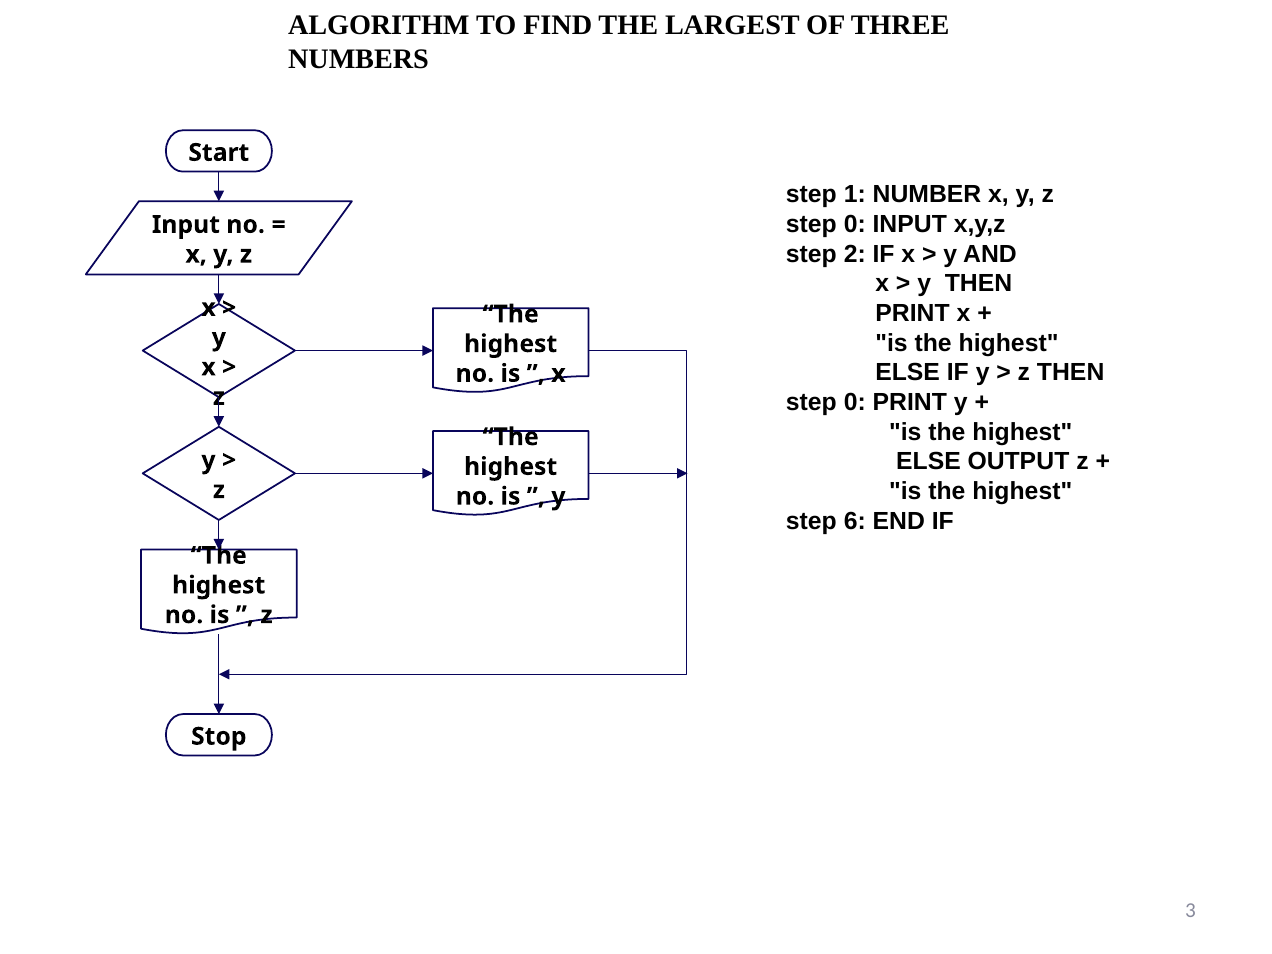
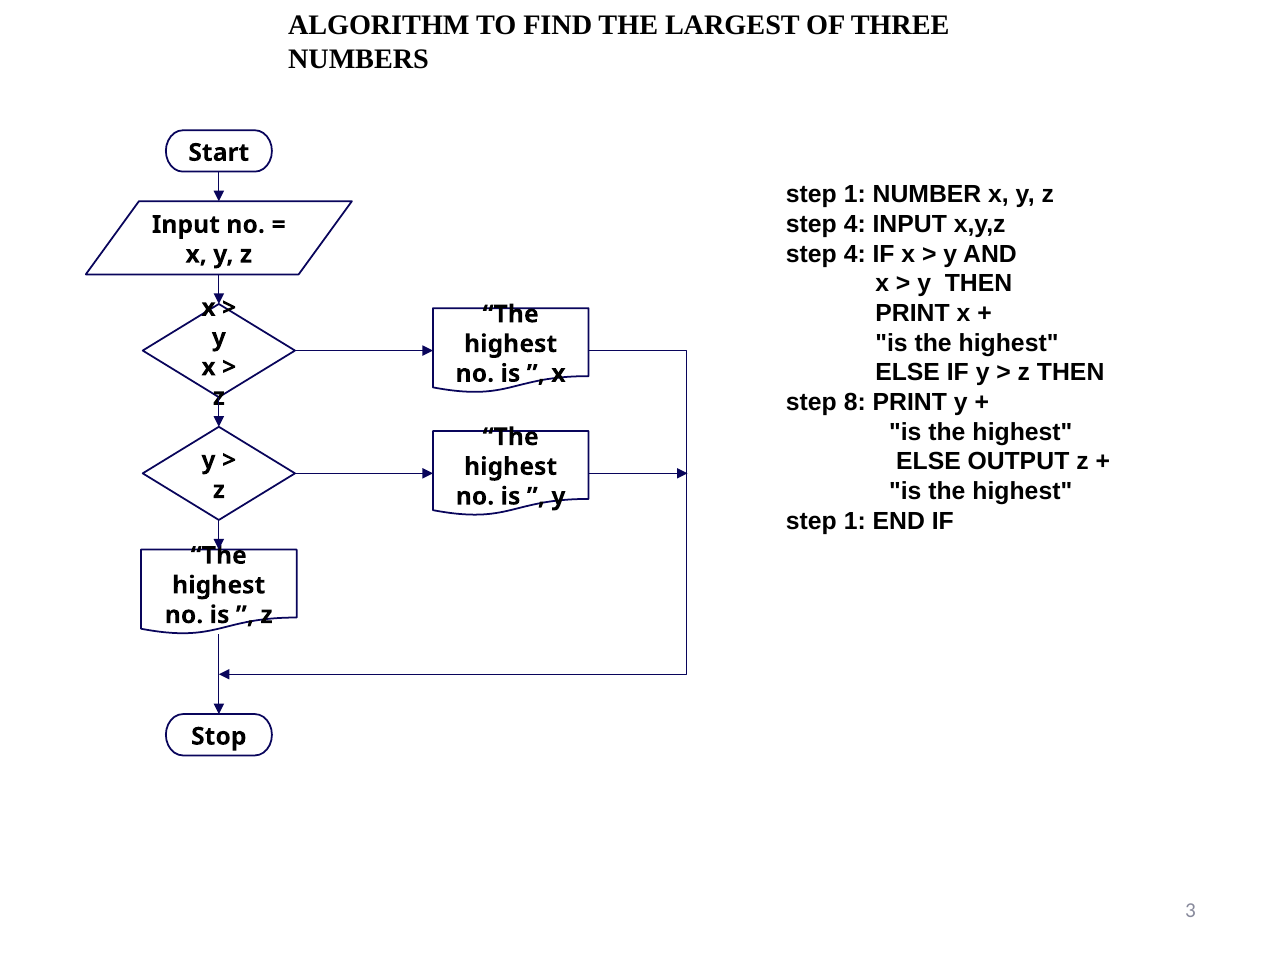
0 at (855, 224): 0 -> 4
2 at (855, 254): 2 -> 4
0 at (855, 402): 0 -> 8
6 at (855, 521): 6 -> 1
